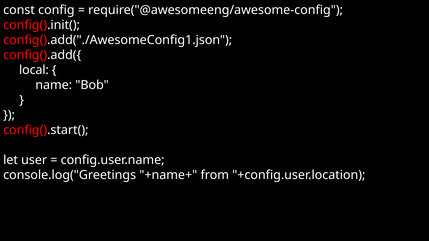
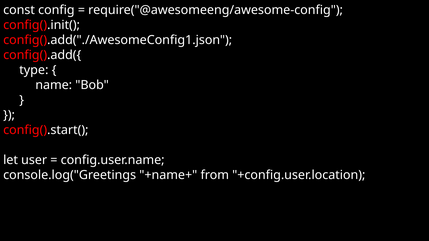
local: local -> type
